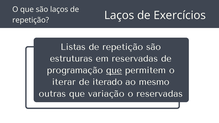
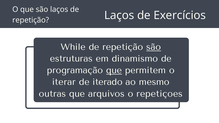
Listas: Listas -> While
são at (154, 47) underline: none -> present
em reservadas: reservadas -> dinamismo
variação: variação -> arquivos
o reservadas: reservadas -> repetiçoes
